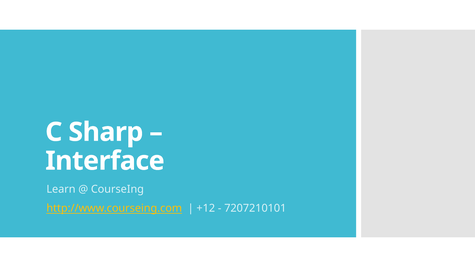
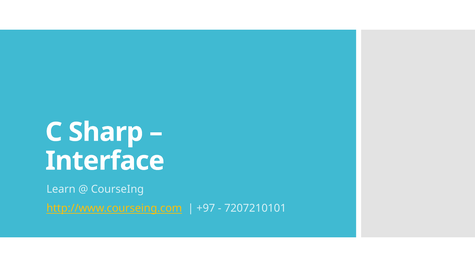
+12: +12 -> +97
